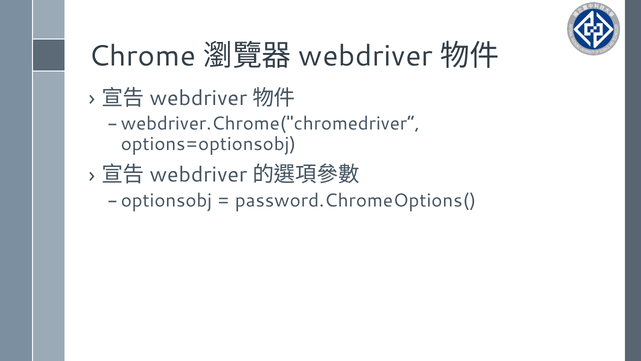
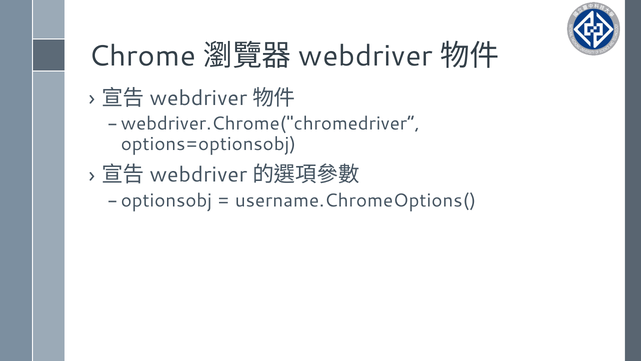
password.ChromeOptions(: password.ChromeOptions( -> username.ChromeOptions(
